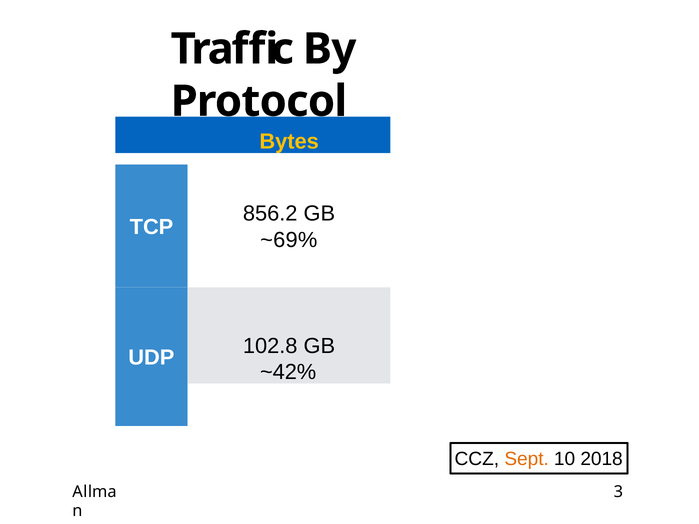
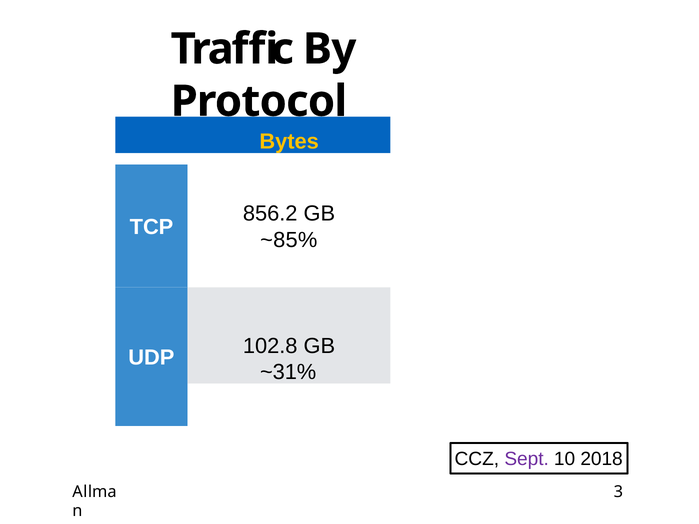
~69%: ~69% -> ~85%
~42%: ~42% -> ~31%
Sept colour: orange -> purple
